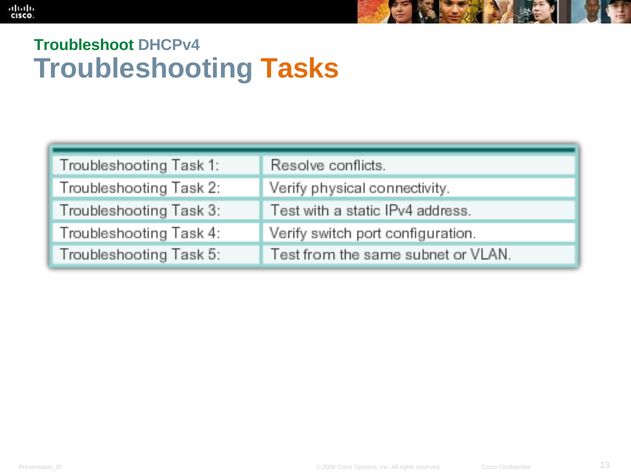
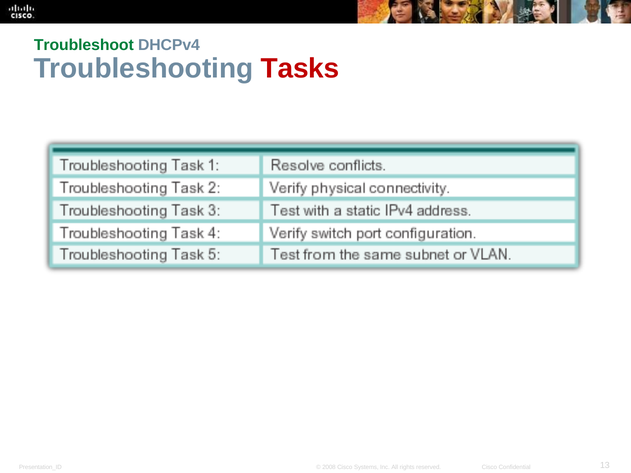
Tasks colour: orange -> red
